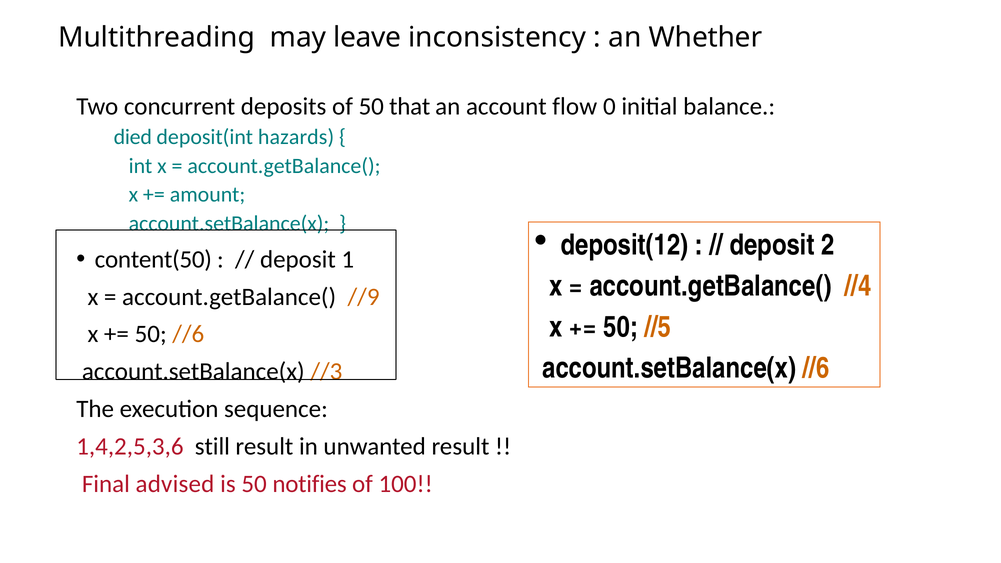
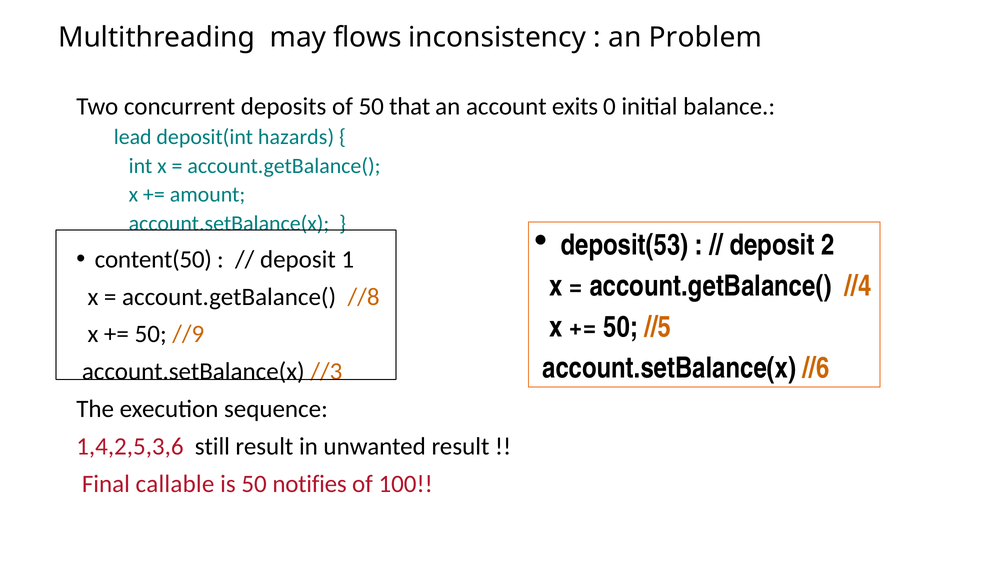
leave: leave -> flows
Whether: Whether -> Problem
flow: flow -> exits
died: died -> lead
deposit(12: deposit(12 -> deposit(53
//9: //9 -> //8
50 //6: //6 -> //9
advised: advised -> callable
